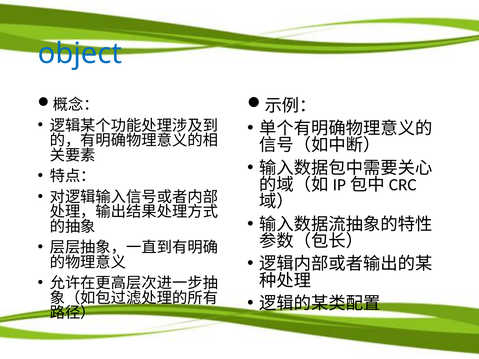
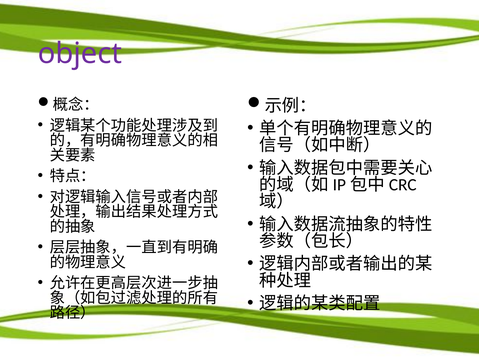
object colour: blue -> purple
